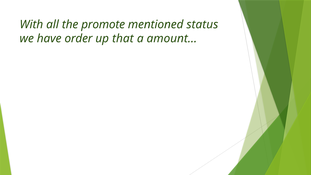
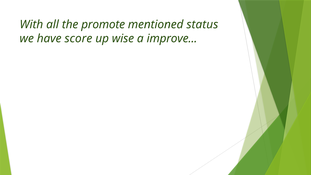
order: order -> score
that: that -> wise
amount: amount -> improve
